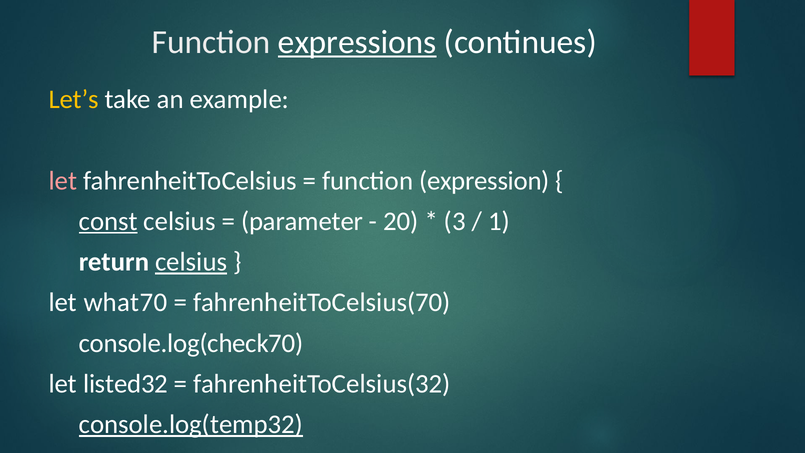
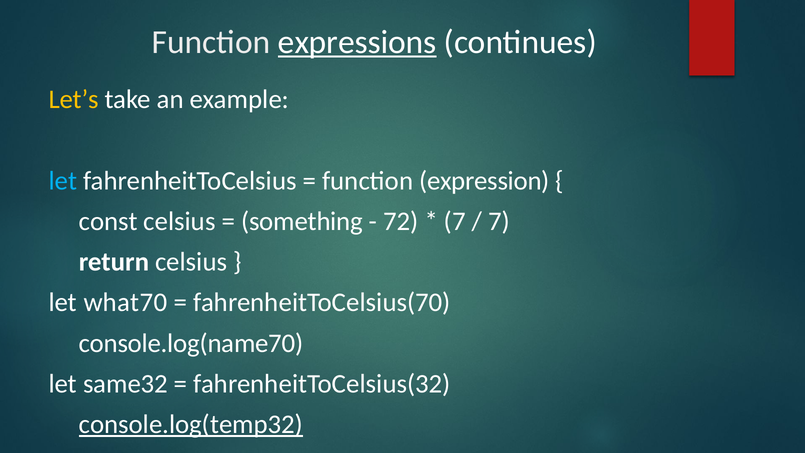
let at (63, 181) colour: pink -> light blue
const underline: present -> none
parameter: parameter -> something
20: 20 -> 72
3 at (455, 221): 3 -> 7
1 at (499, 221): 1 -> 7
celsius at (191, 262) underline: present -> none
console.log(check70: console.log(check70 -> console.log(name70
listed32: listed32 -> same32
